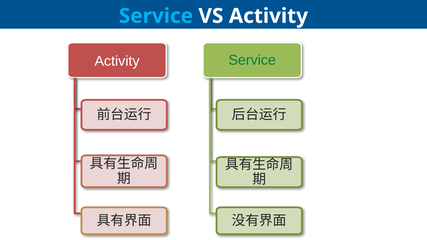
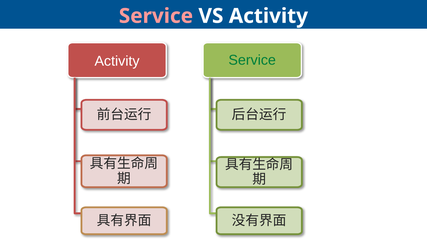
Service at (156, 16) colour: light blue -> pink
